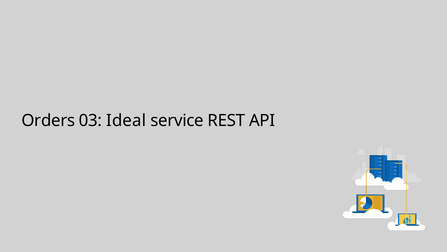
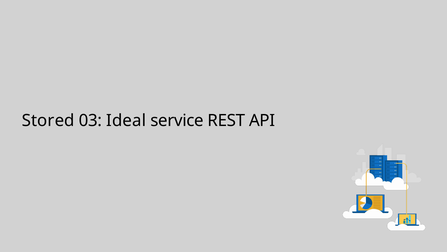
Orders: Orders -> Stored
